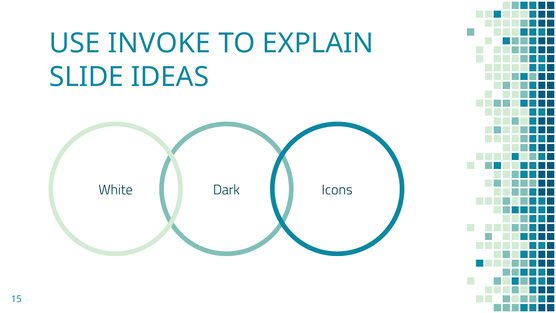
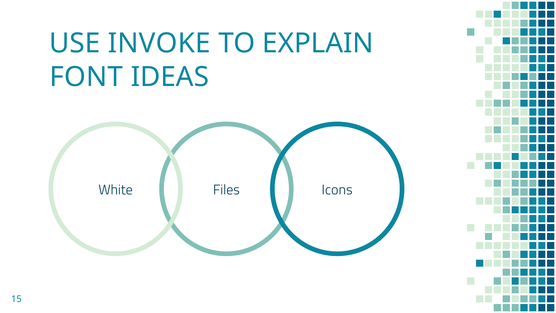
SLIDE: SLIDE -> FONT
Dark: Dark -> Files
